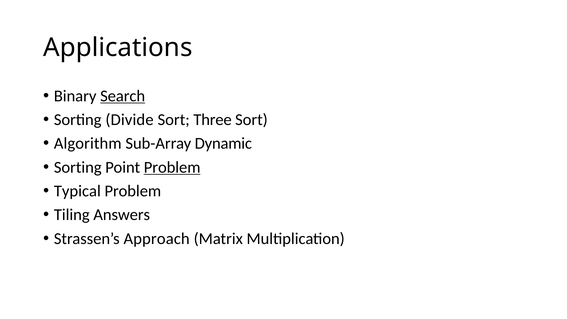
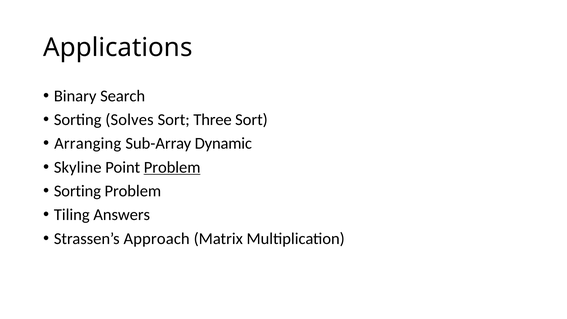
Search underline: present -> none
Divide: Divide -> Solves
Algorithm: Algorithm -> Arranging
Sorting at (78, 167): Sorting -> Skyline
Typical at (77, 191): Typical -> Sorting
